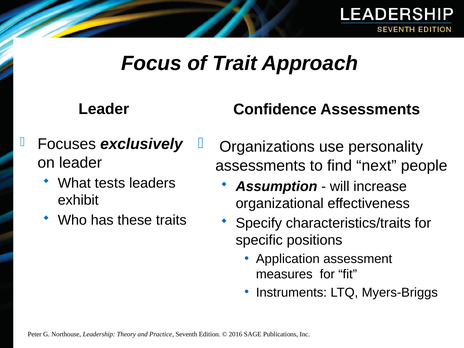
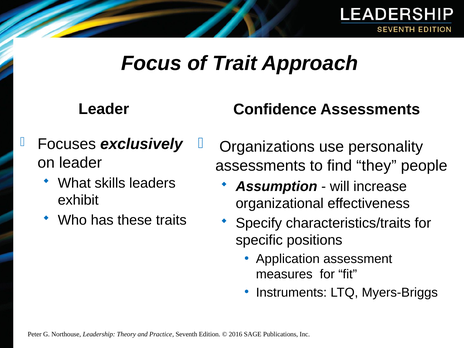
next: next -> they
tests: tests -> skills
